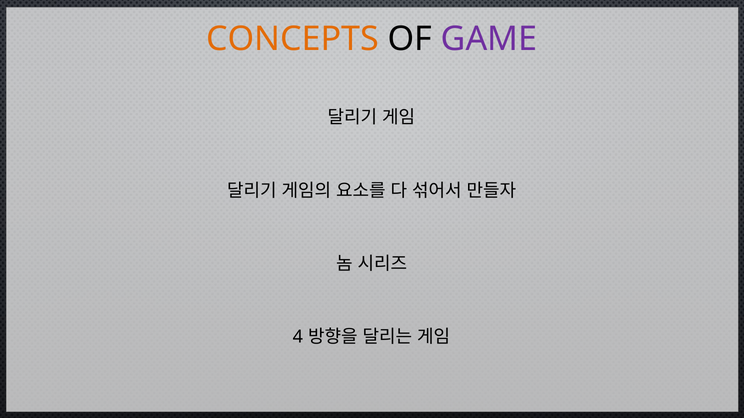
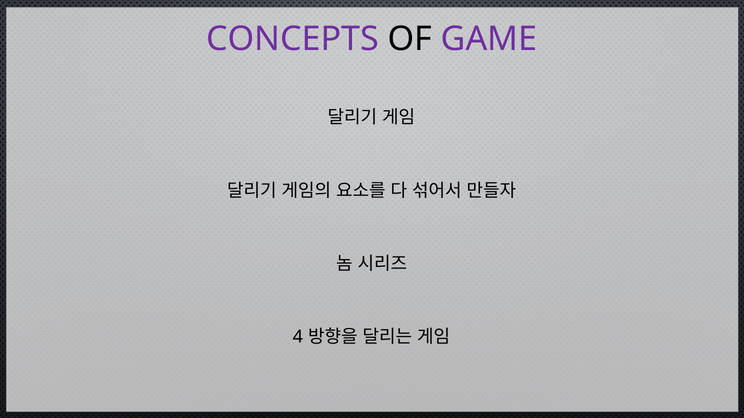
CONCEPTS colour: orange -> purple
